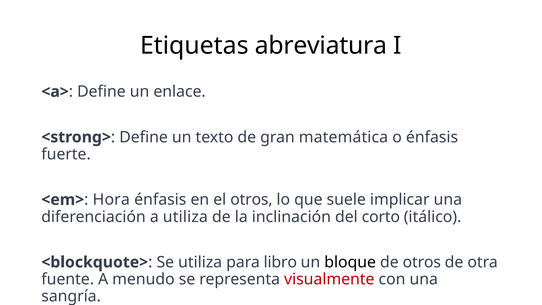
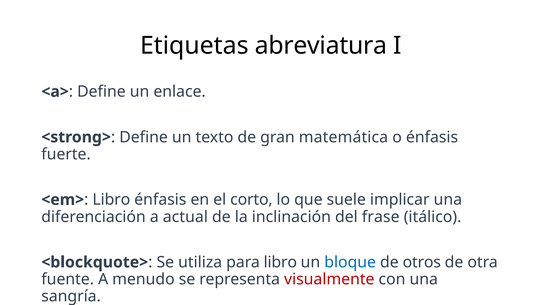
Hora at (111, 200): Hora -> Libro
el otros: otros -> corto
a utiliza: utiliza -> actual
corto: corto -> frase
bloque colour: black -> blue
